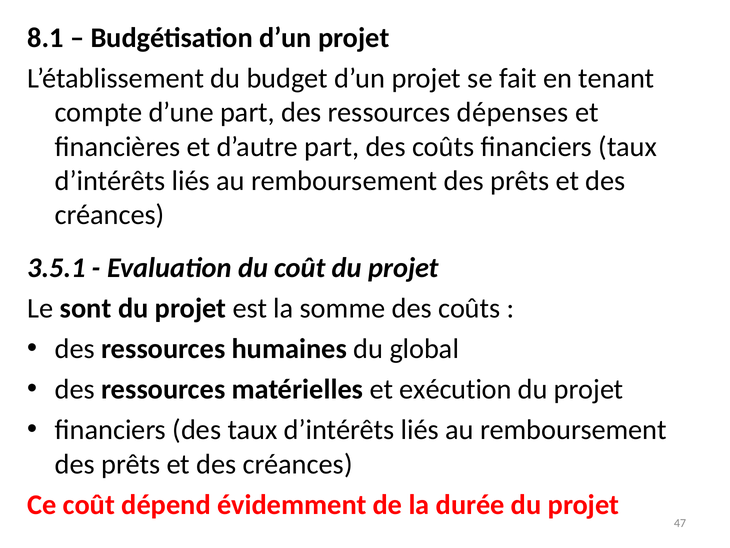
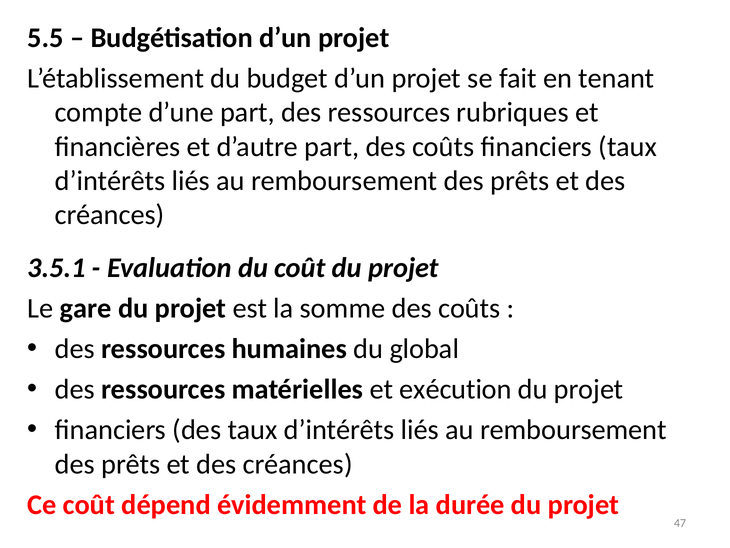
8.1: 8.1 -> 5.5
dépenses: dépenses -> rubriques
sont: sont -> gare
